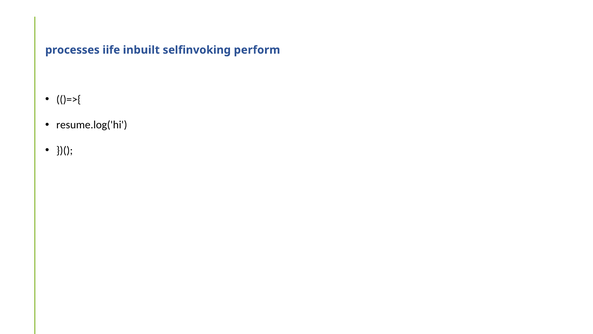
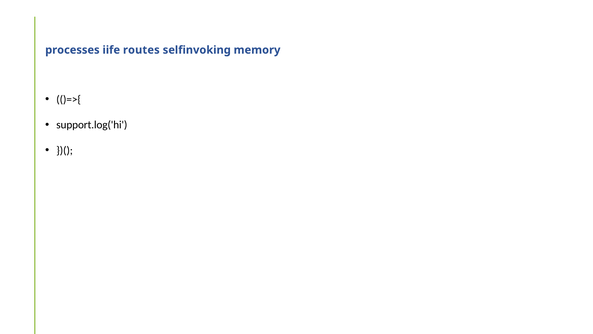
inbuilt: inbuilt -> routes
perform: perform -> memory
resume.log('hi: resume.log('hi -> support.log('hi
